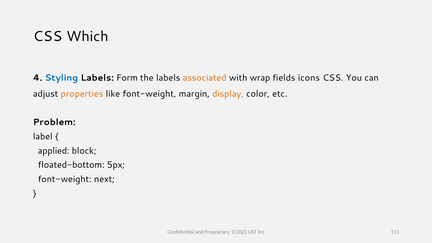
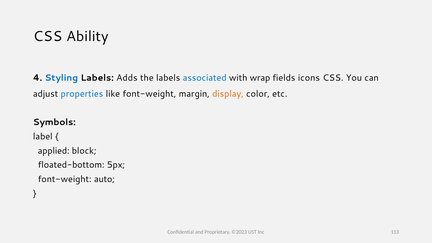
Which: Which -> Ability
Form: Form -> Adds
associated colour: orange -> blue
properties colour: orange -> blue
Problem: Problem -> Symbols
next: next -> auto
